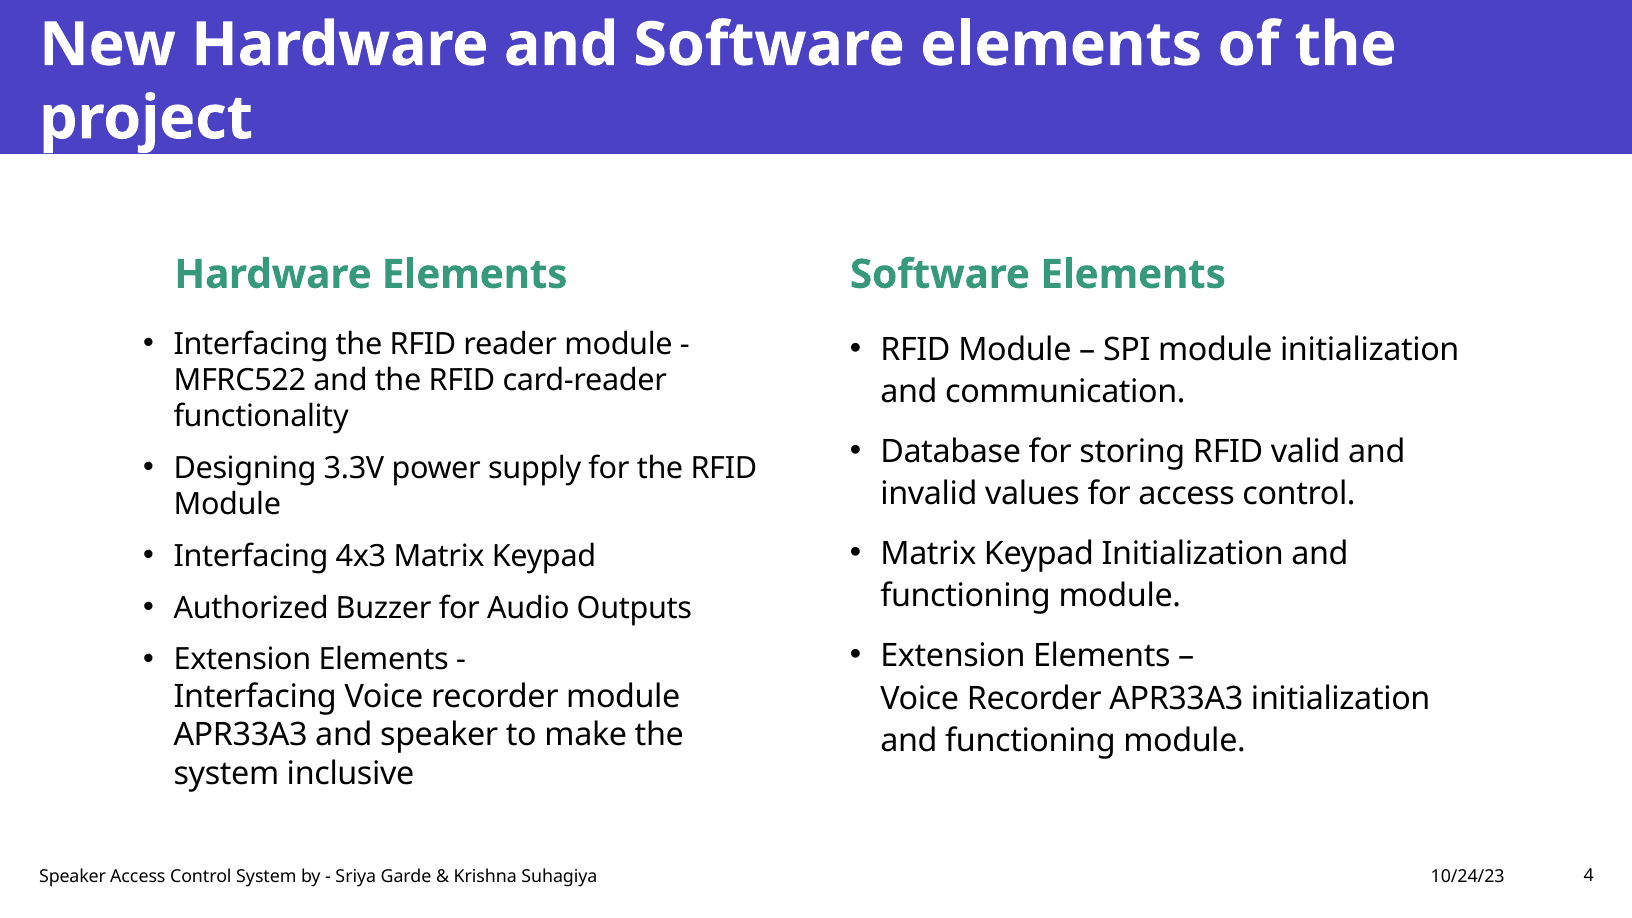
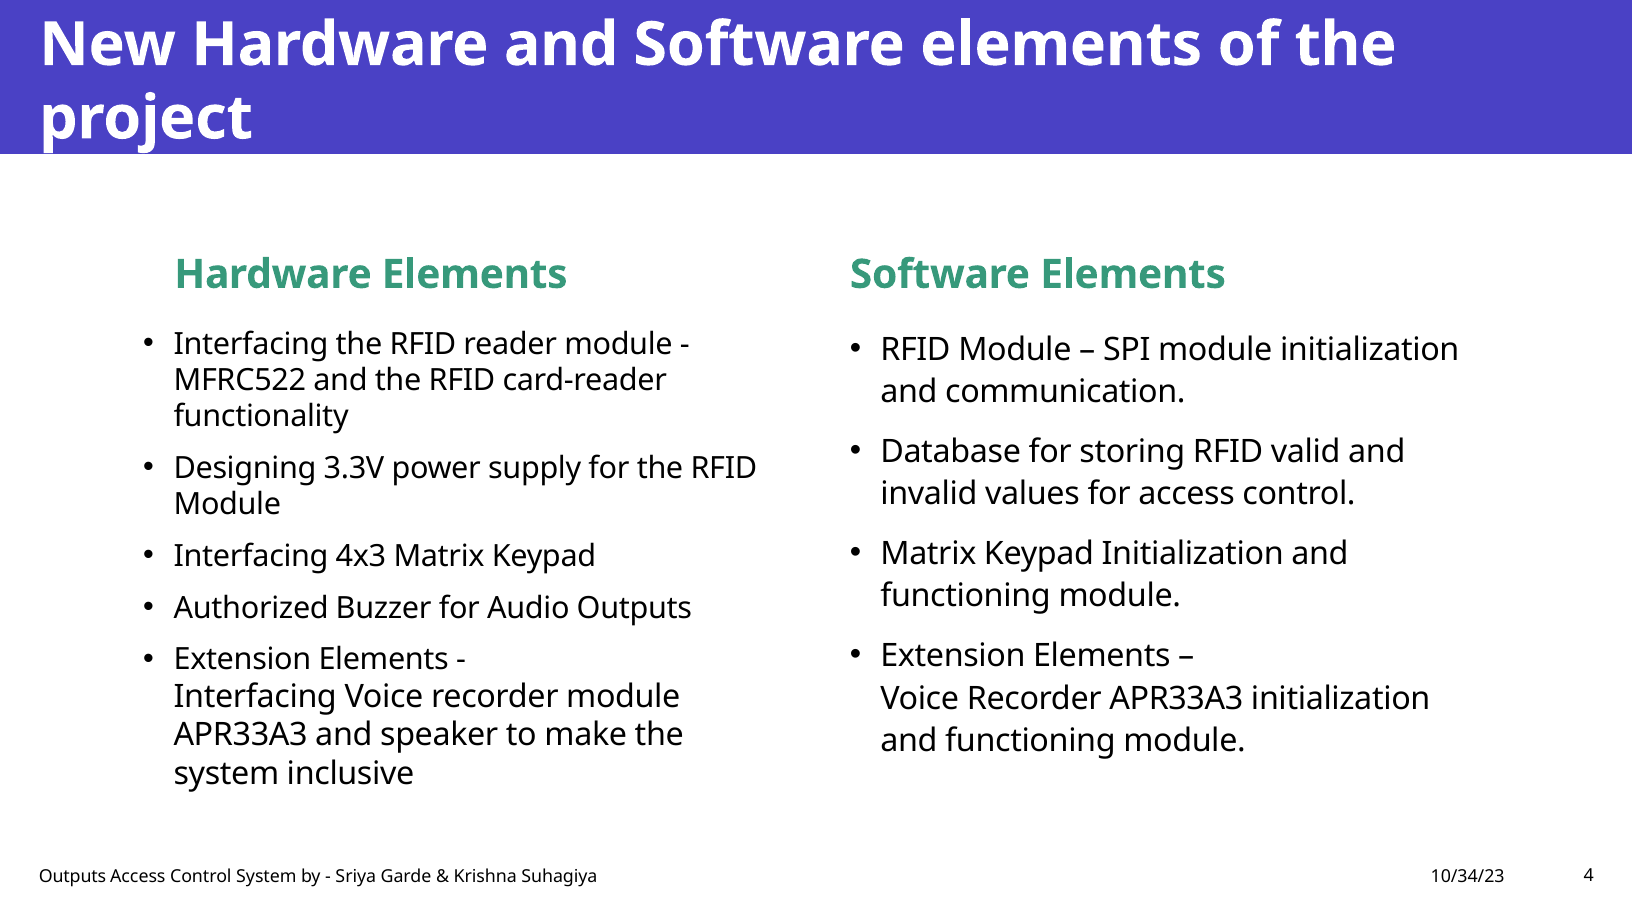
Speaker at (73, 876): Speaker -> Outputs
10/24/23: 10/24/23 -> 10/34/23
